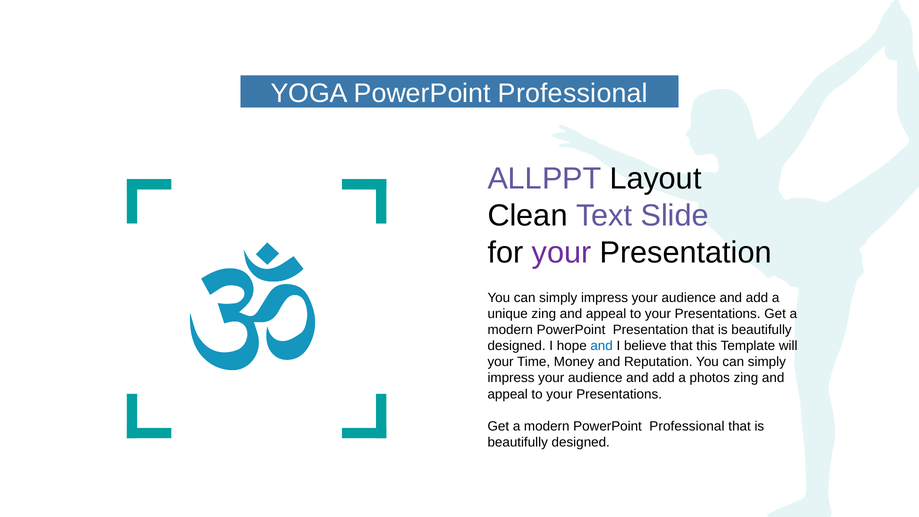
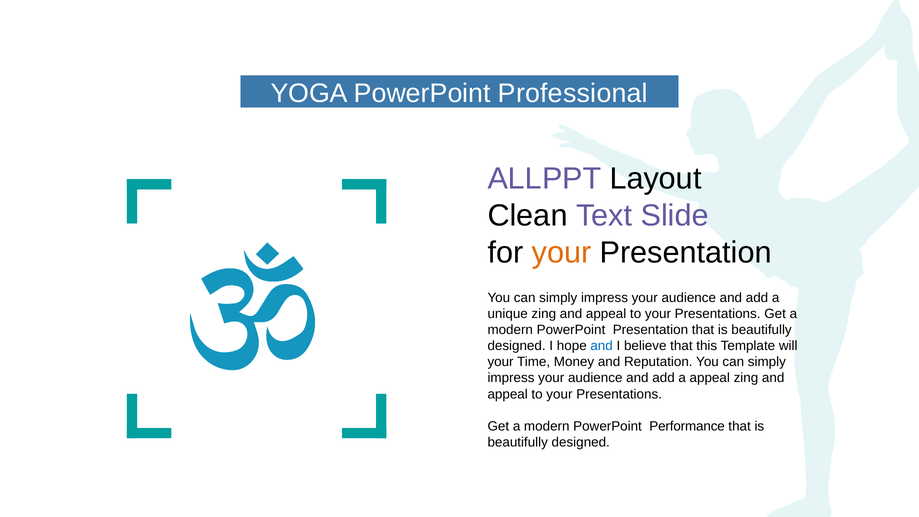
your at (561, 252) colour: purple -> orange
a photos: photos -> appeal
modern PowerPoint Professional: Professional -> Performance
